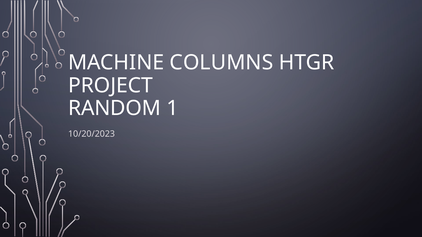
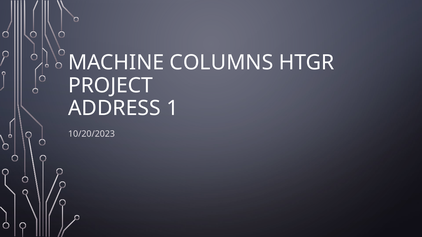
RANDOM: RANDOM -> ADDRESS
